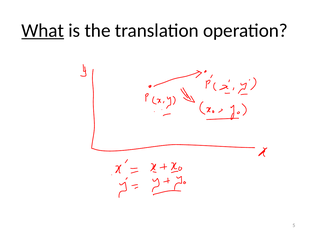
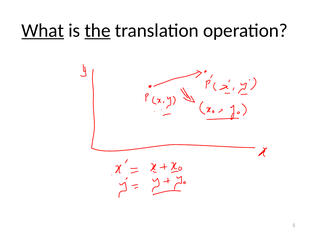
the underline: none -> present
